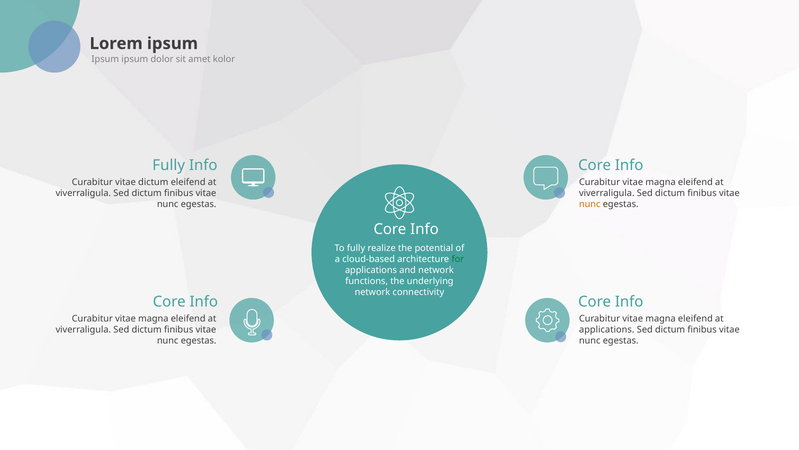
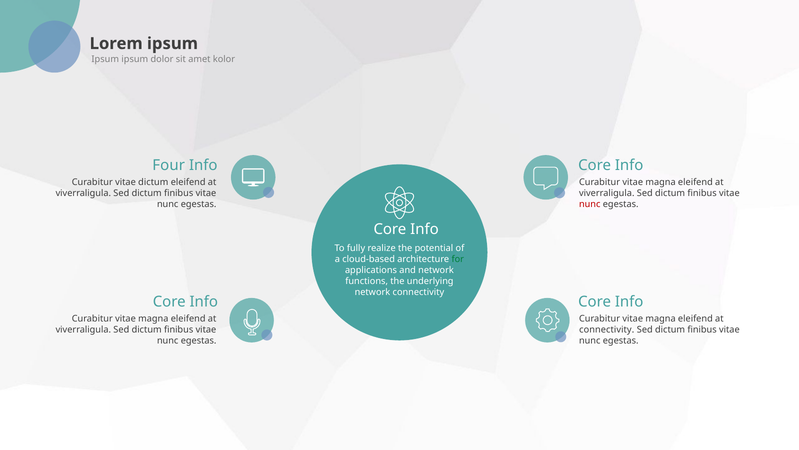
Fully at (169, 165): Fully -> Four
nunc at (590, 204) colour: orange -> red
applications at (607, 329): applications -> connectivity
